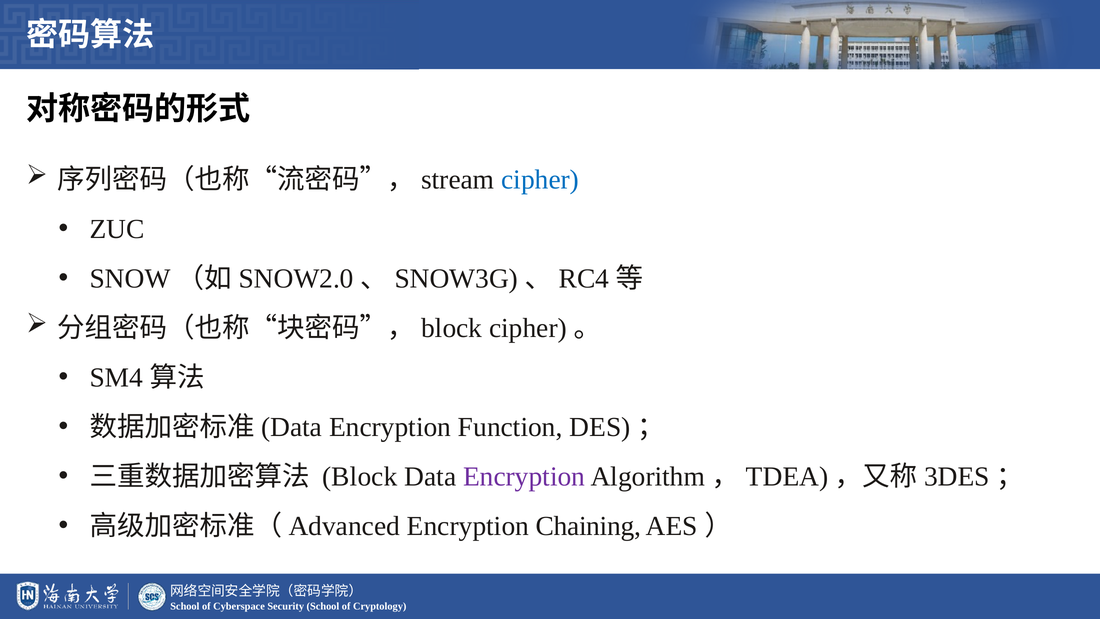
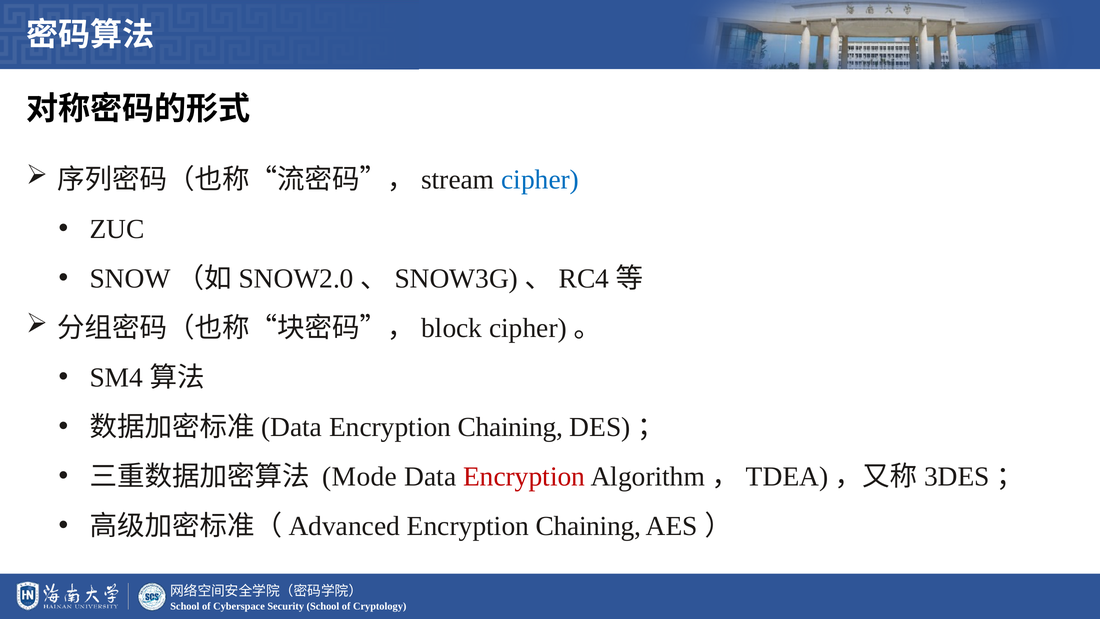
Function at (510, 427): Function -> Chaining
Block: Block -> Mode
Encryption at (524, 477) colour: purple -> red
